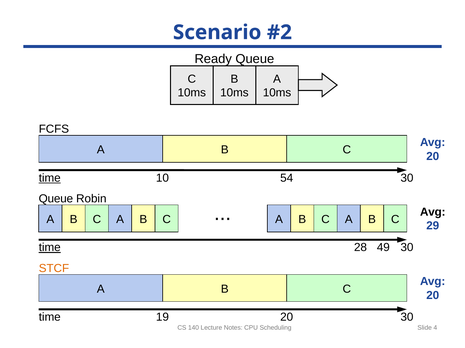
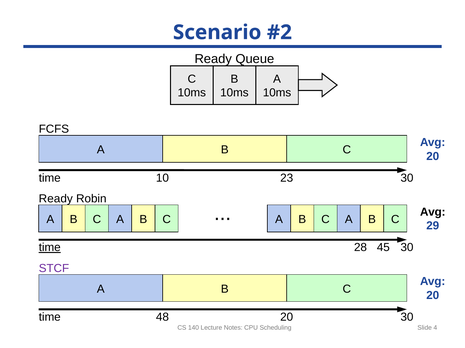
time at (50, 178) underline: present -> none
54: 54 -> 23
Queue at (56, 199): Queue -> Ready
49: 49 -> 45
STCF colour: orange -> purple
19: 19 -> 48
